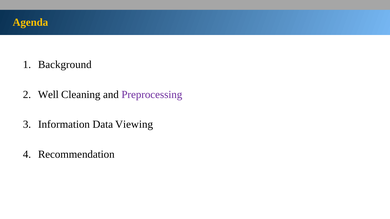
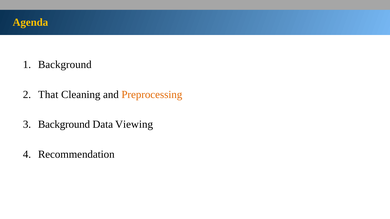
Well: Well -> That
Preprocessing colour: purple -> orange
Information at (64, 125): Information -> Background
